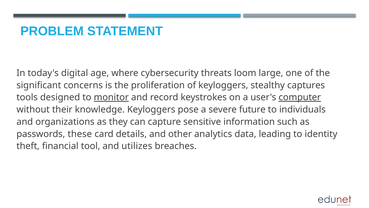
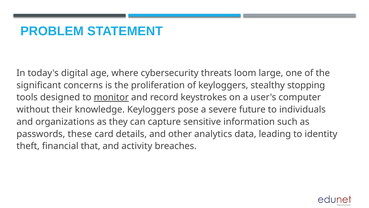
captures: captures -> stopping
computer underline: present -> none
tool: tool -> that
utilizes: utilizes -> activity
